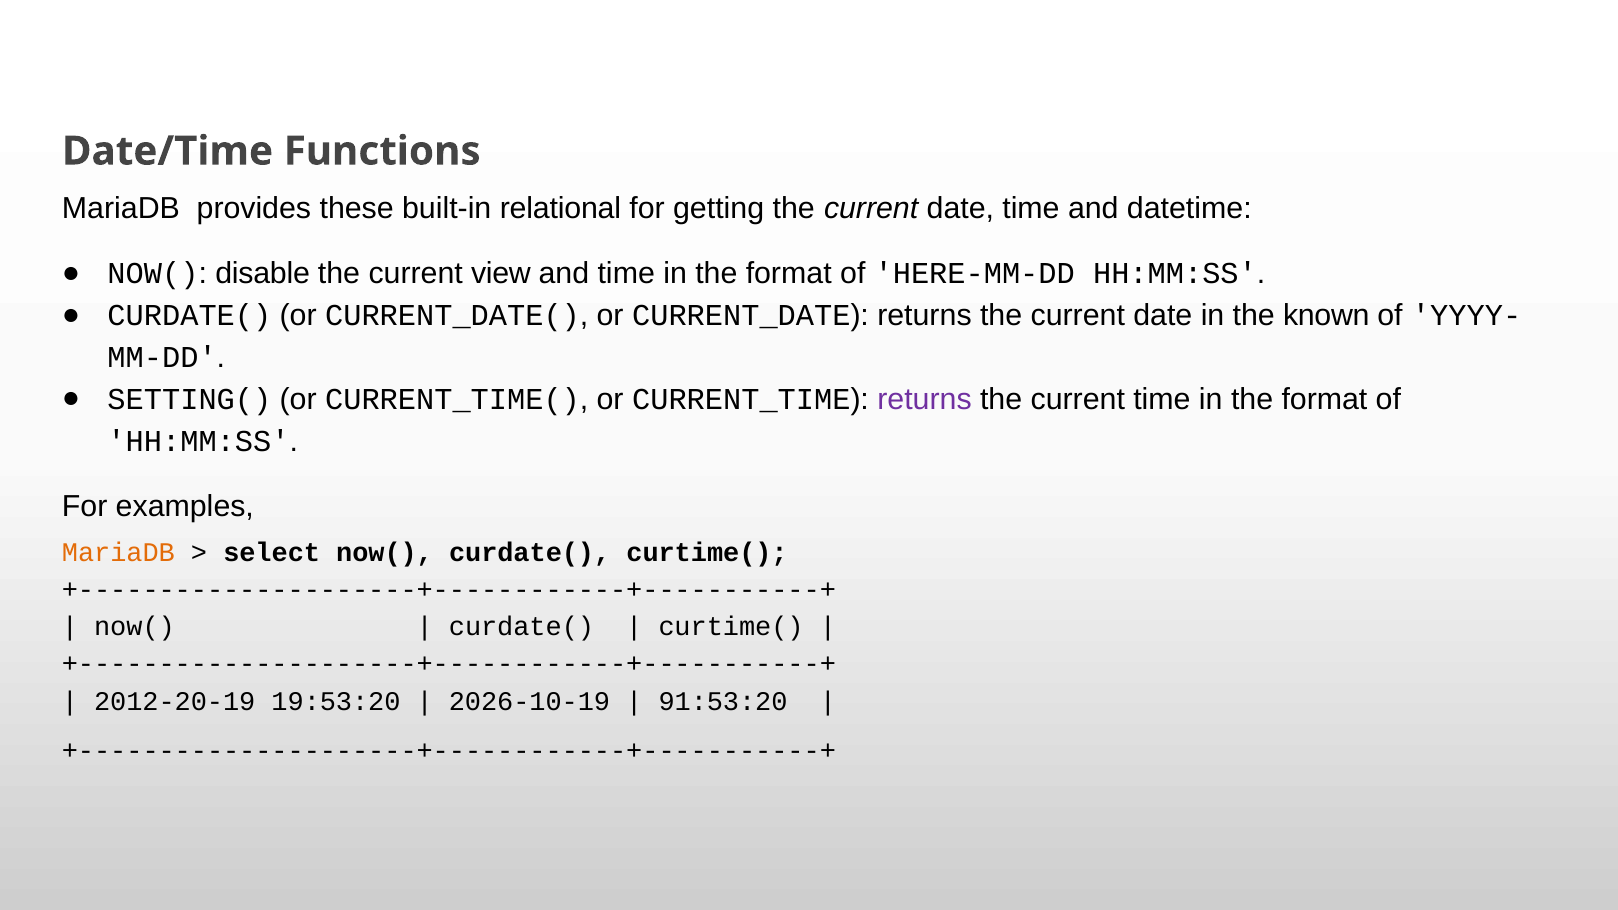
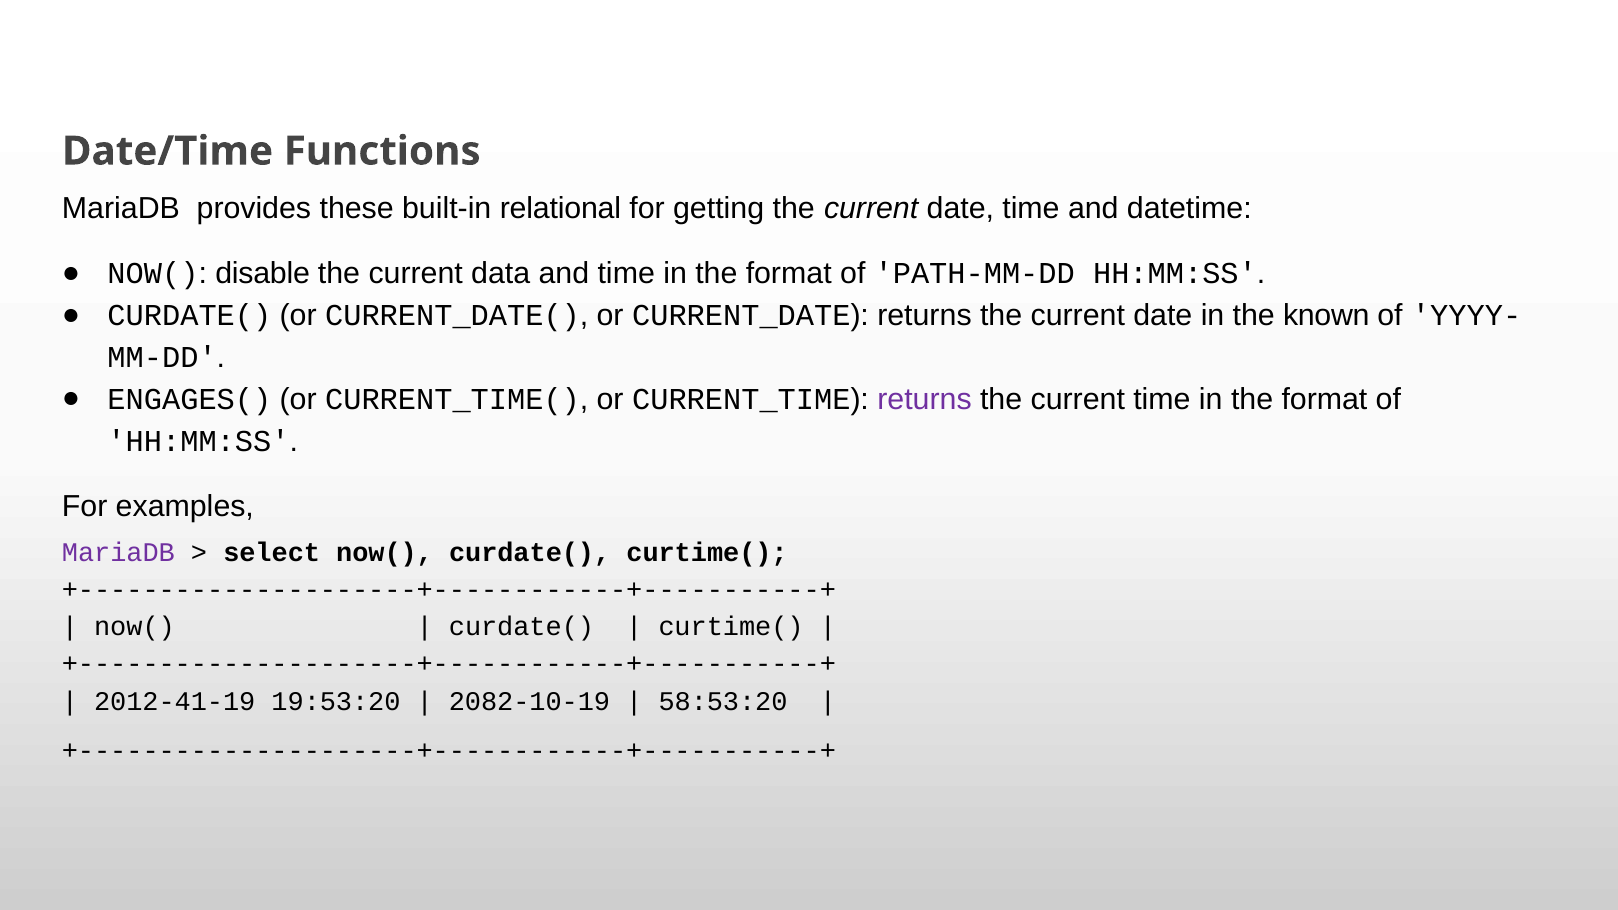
view: view -> data
HERE-MM-DD: HERE-MM-DD -> PATH-MM-DD
SETTING(: SETTING( -> ENGAGES(
MariaDB at (118, 553) colour: orange -> purple
2012-20-19: 2012-20-19 -> 2012-41-19
2026-10-19: 2026-10-19 -> 2082-10-19
91:53:20: 91:53:20 -> 58:53:20
